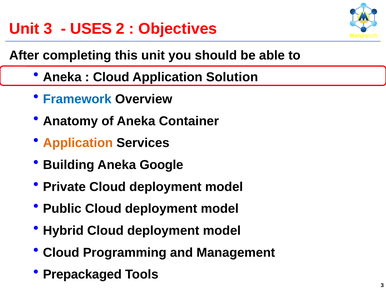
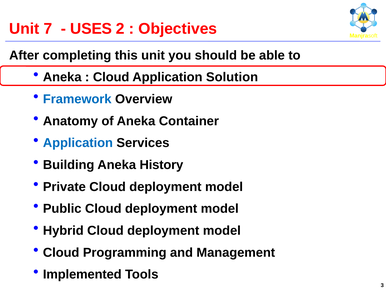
Unit 3: 3 -> 7
Application at (78, 143) colour: orange -> blue
Google: Google -> History
Prepackaged: Prepackaged -> Implemented
